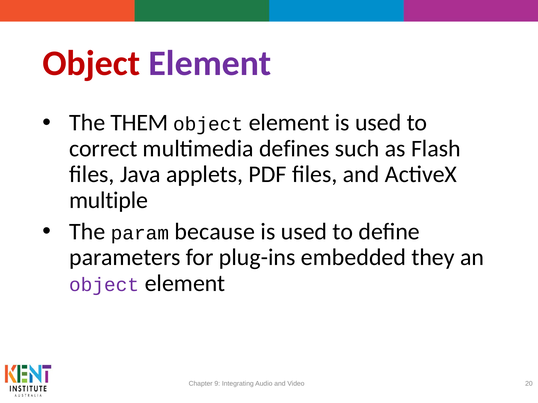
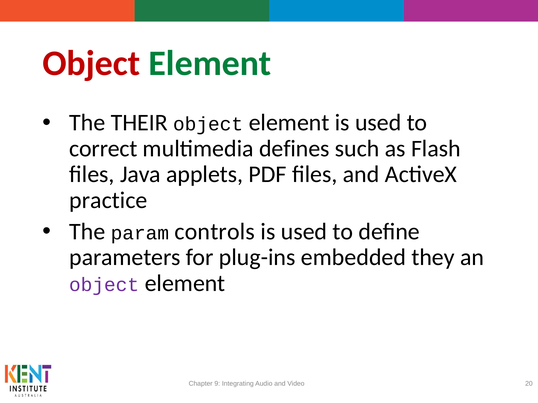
Element at (210, 63) colour: purple -> green
THEM: THEM -> THEIR
multiple: multiple -> practice
because: because -> controls
